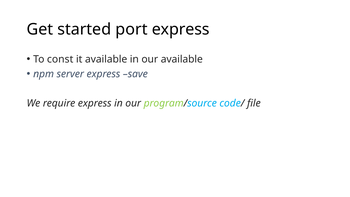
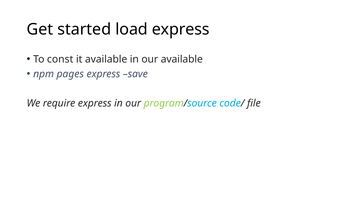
port: port -> load
server: server -> pages
